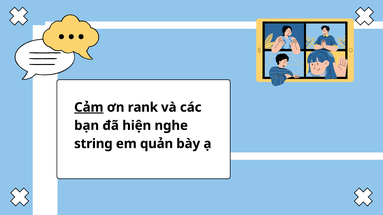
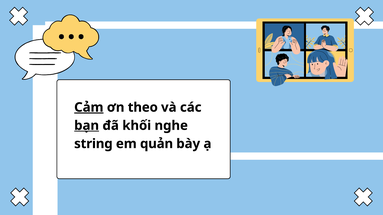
rank: rank -> theo
bạn underline: none -> present
hiện: hiện -> khối
